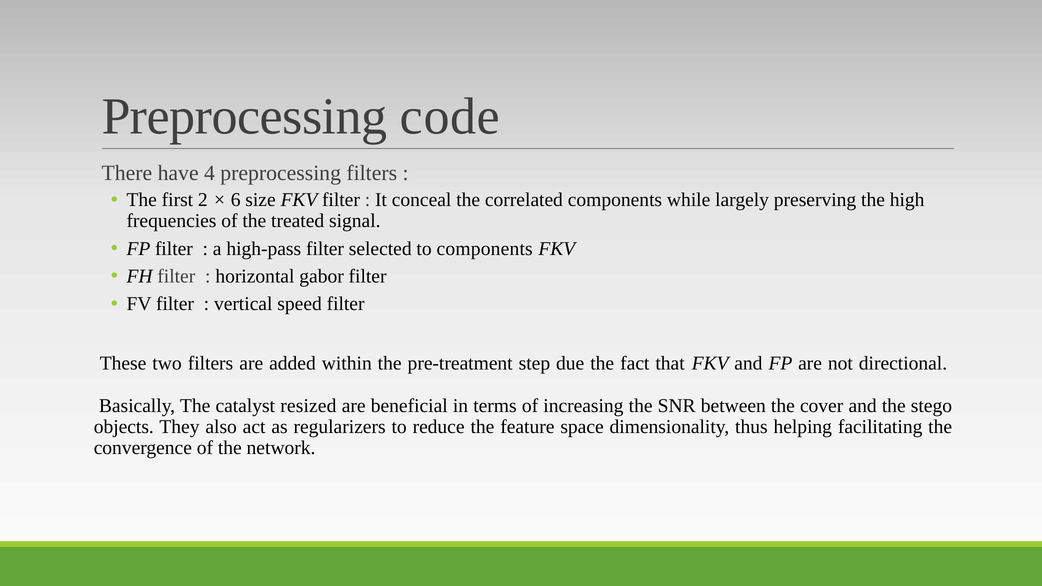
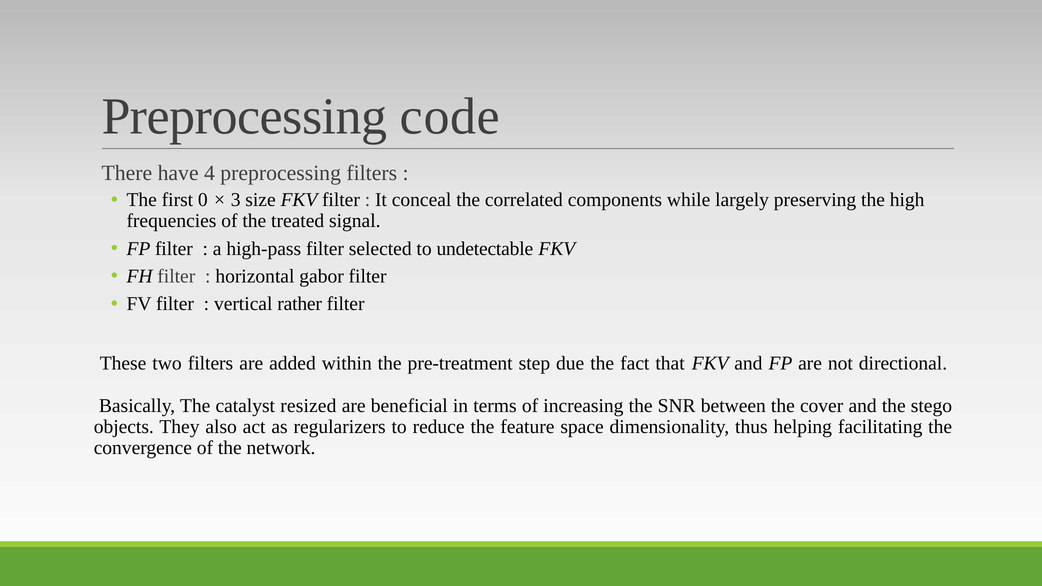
2: 2 -> 0
6: 6 -> 3
to components: components -> undetectable
speed: speed -> rather
